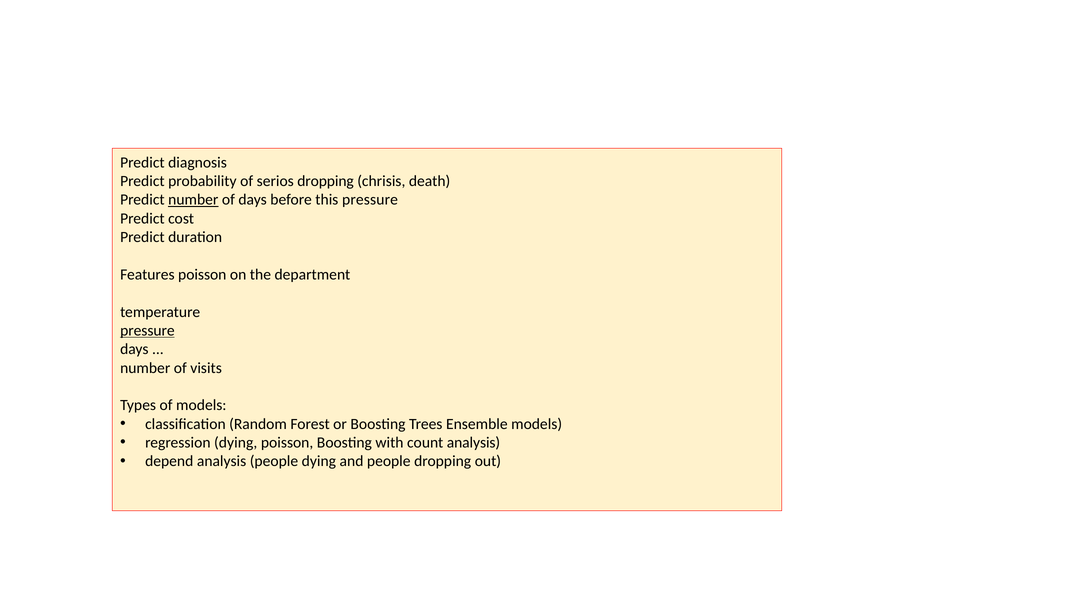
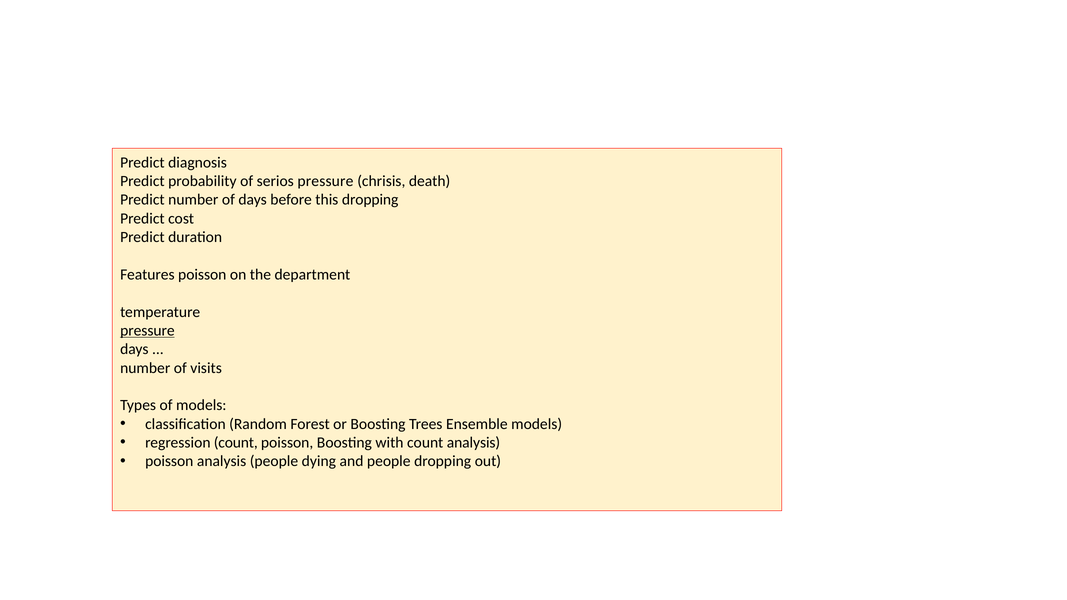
serios dropping: dropping -> pressure
number at (193, 200) underline: present -> none
this pressure: pressure -> dropping
regression dying: dying -> count
depend at (169, 461): depend -> poisson
